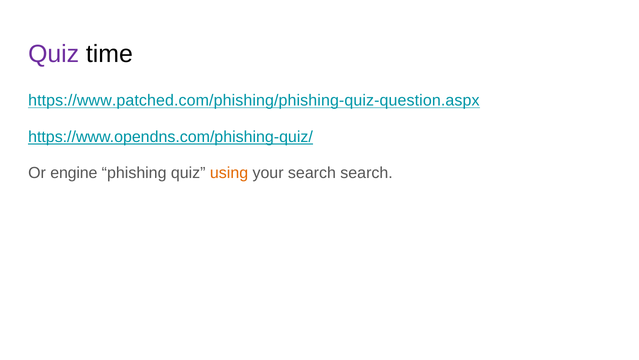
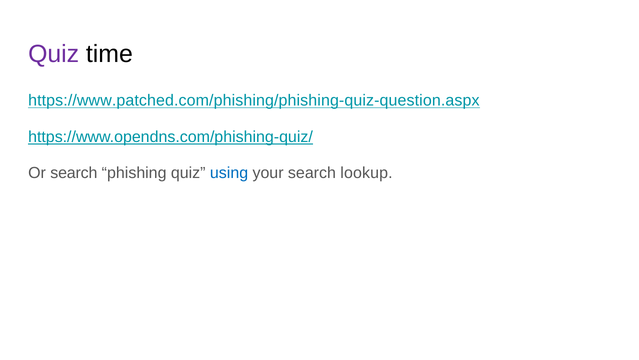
Or engine: engine -> search
using colour: orange -> blue
search search: search -> lookup
